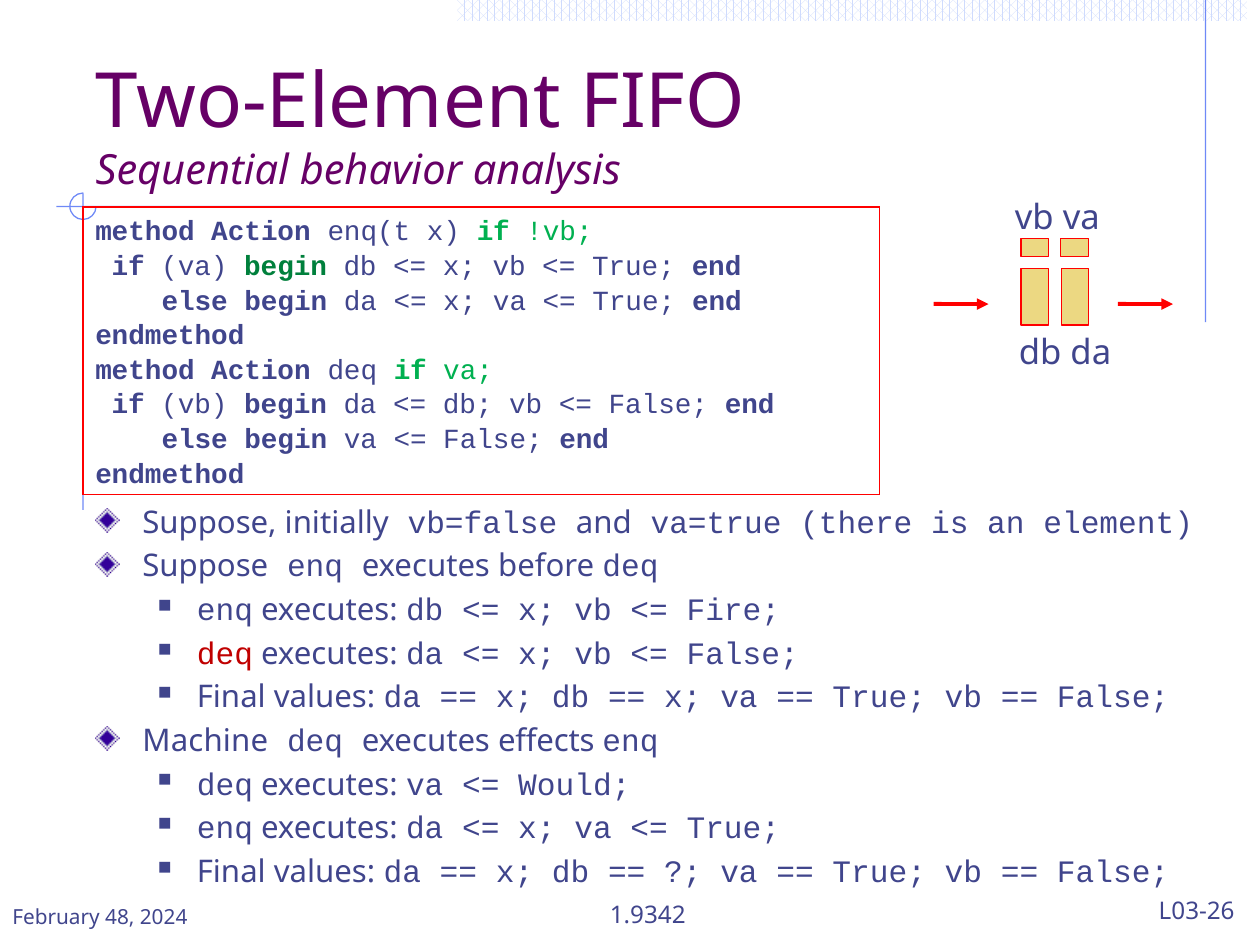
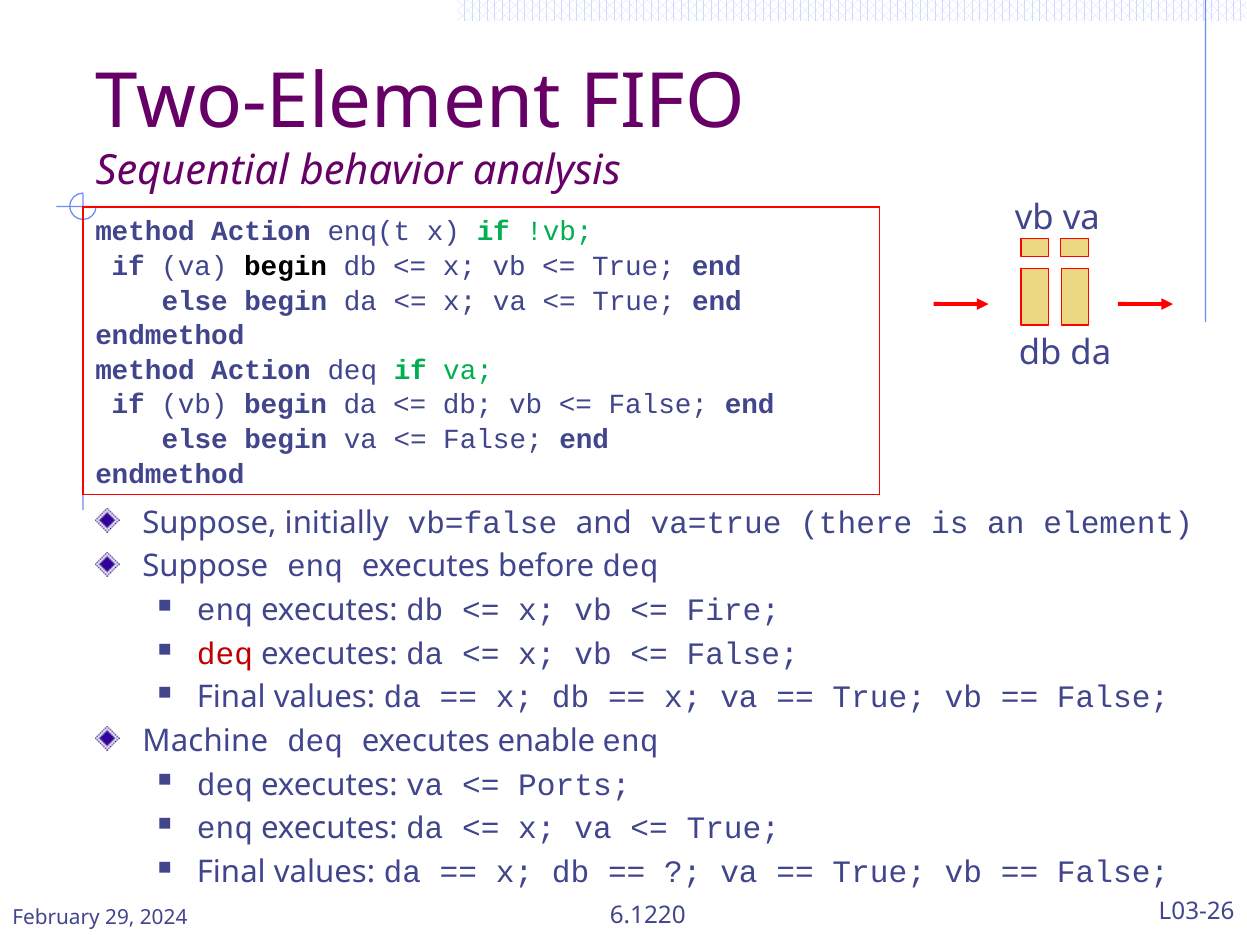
begin at (286, 266) colour: green -> black
effects: effects -> enable
Would: Would -> Ports
1.9342: 1.9342 -> 6.1220
48: 48 -> 29
